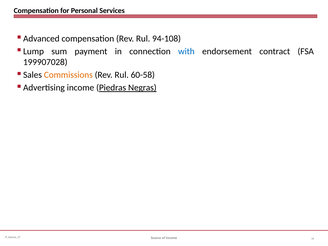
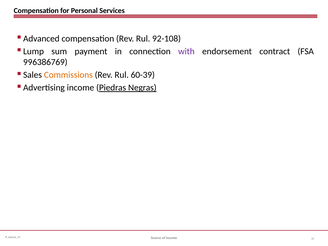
94-108: 94-108 -> 92-108
with colour: blue -> purple
199907028: 199907028 -> 996386769
60-58: 60-58 -> 60-39
